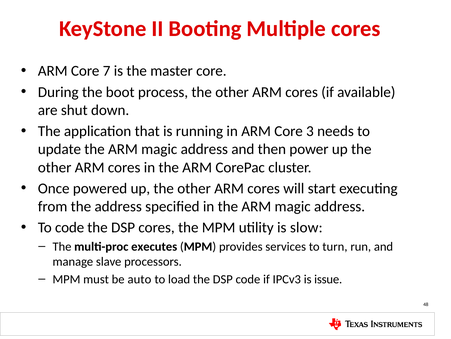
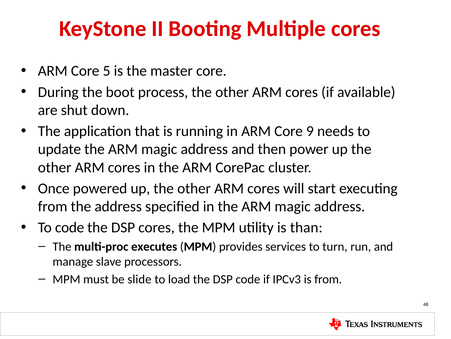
7: 7 -> 5
3: 3 -> 9
slow: slow -> than
auto: auto -> slide
is issue: issue -> from
